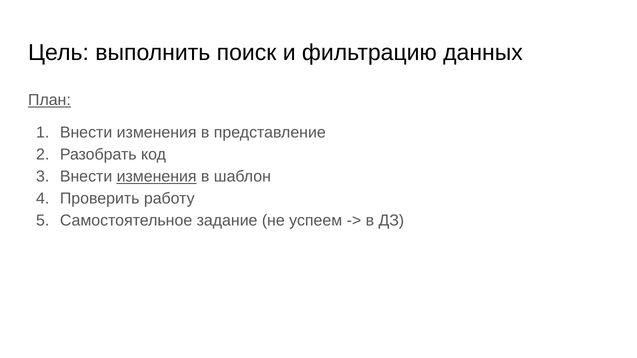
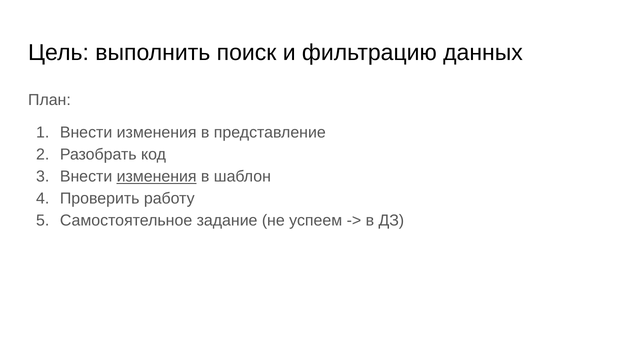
План underline: present -> none
